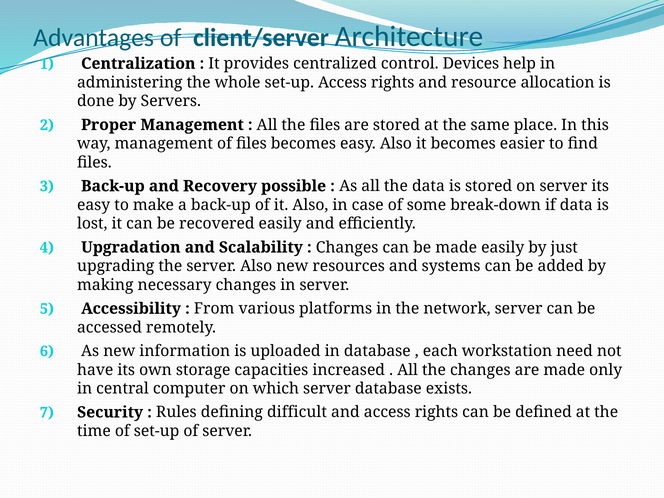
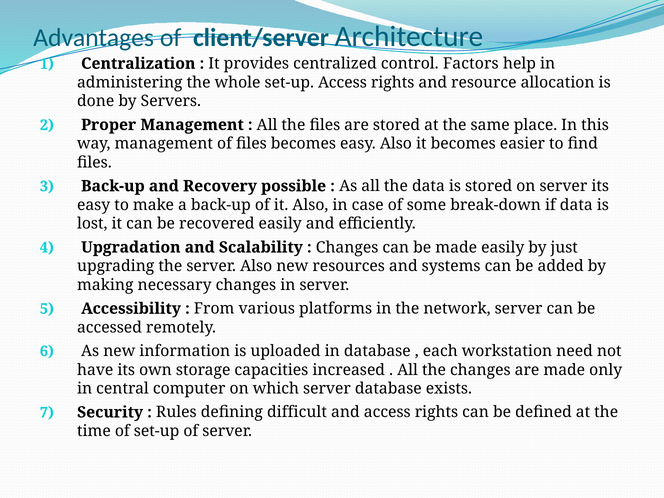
Devices: Devices -> Factors
